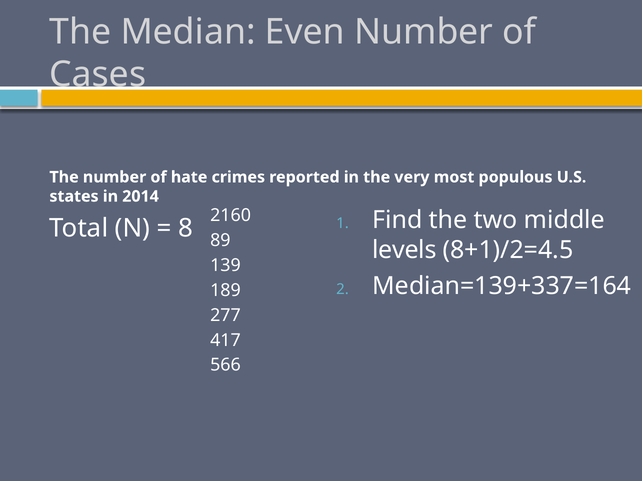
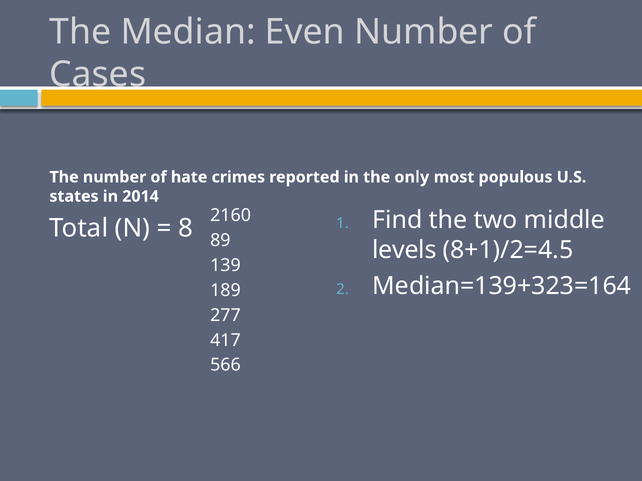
very: very -> only
Median=139+337=164: Median=139+337=164 -> Median=139+323=164
